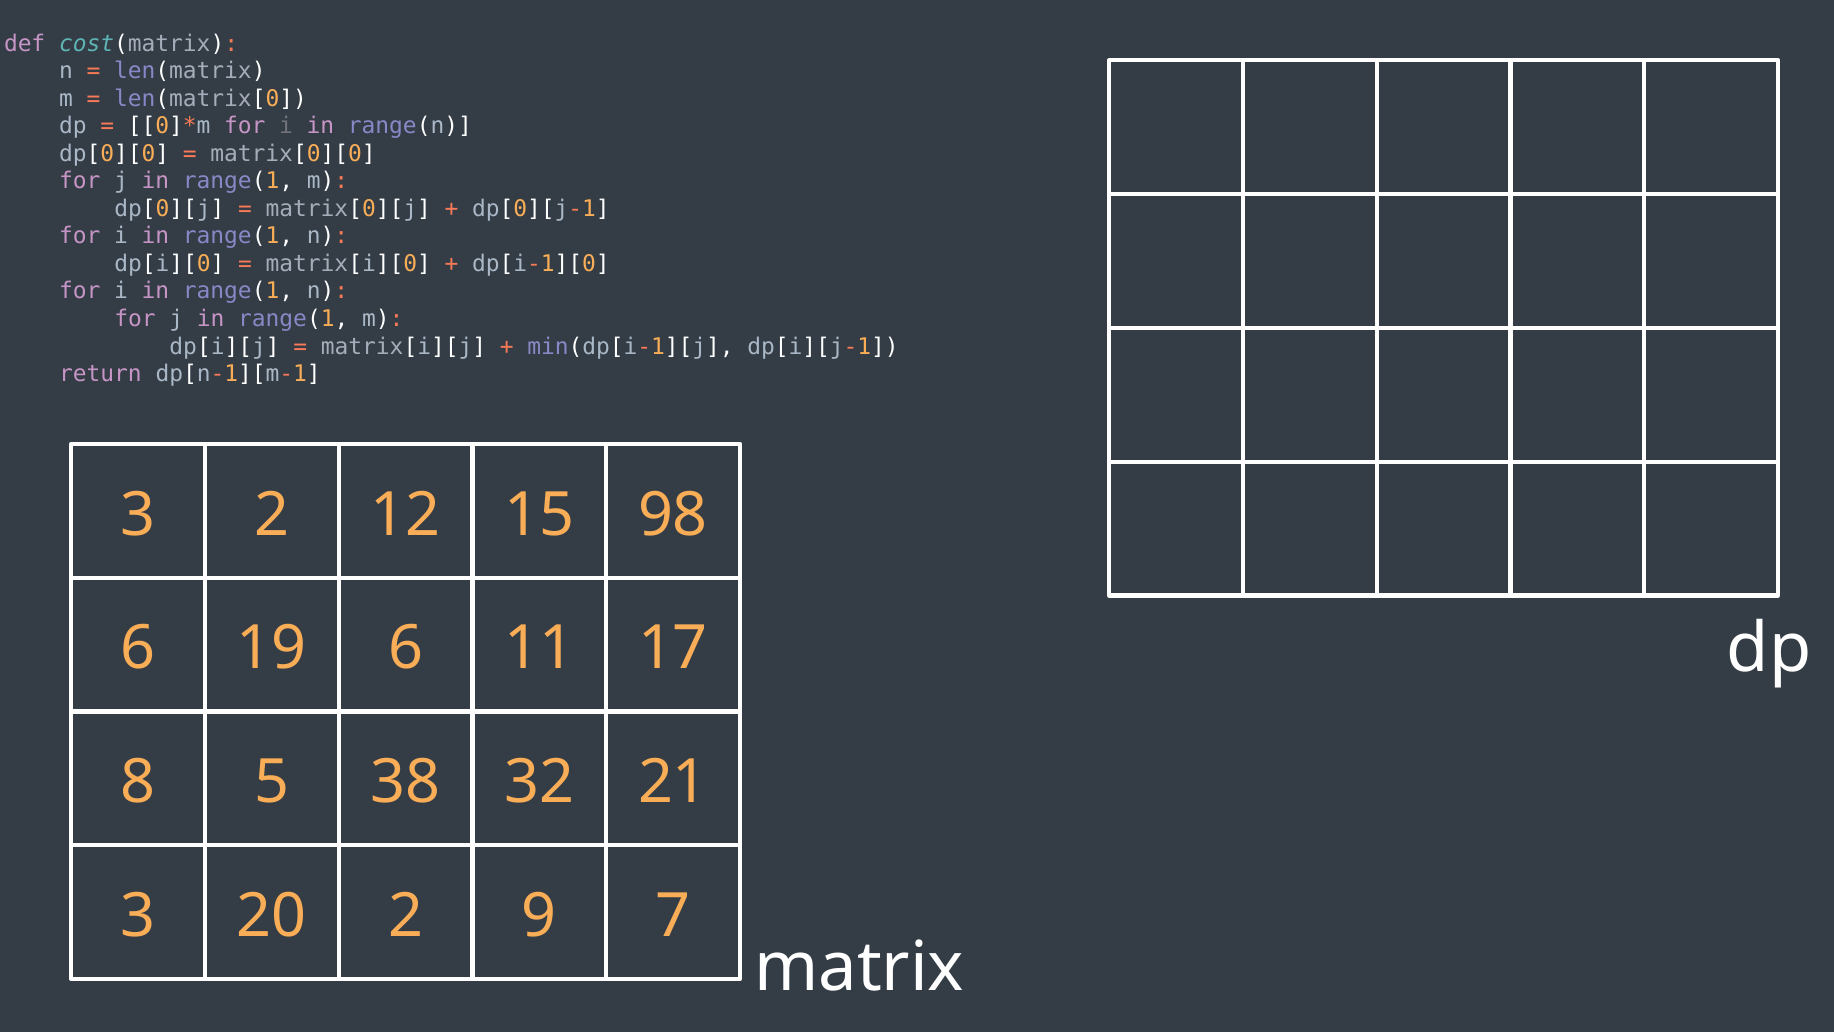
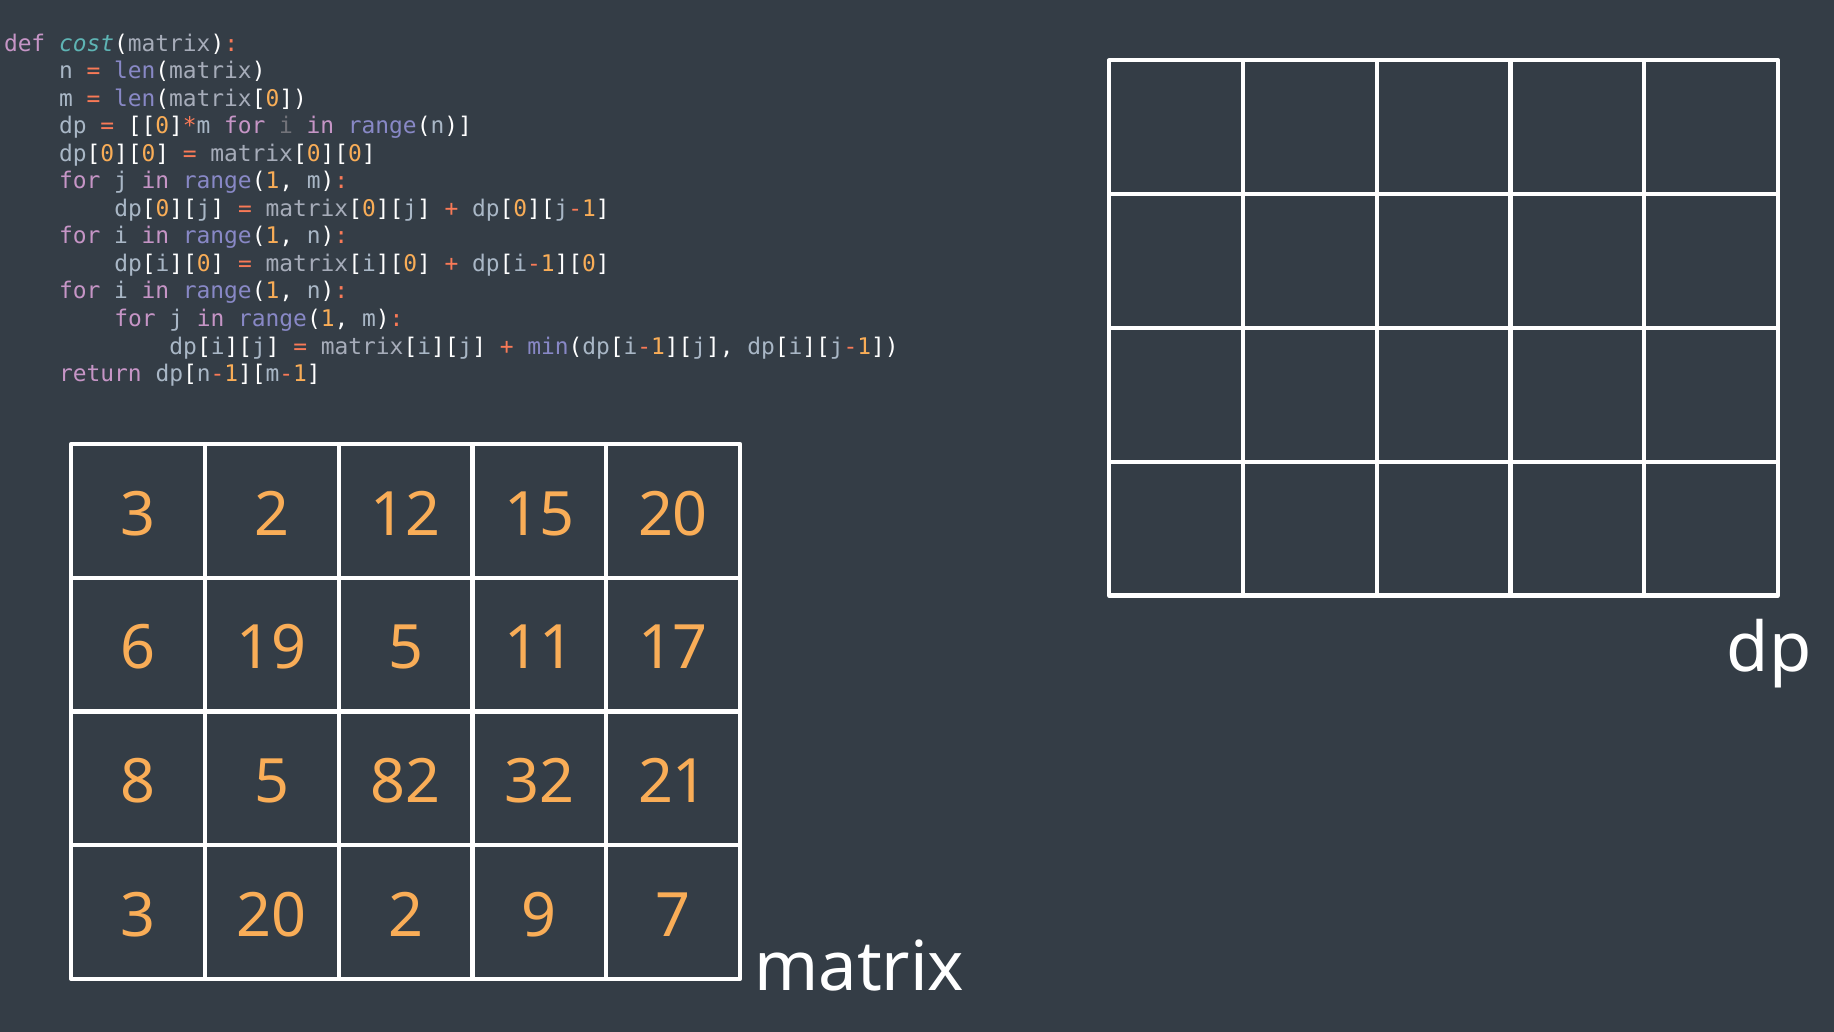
15 98: 98 -> 20
19 6: 6 -> 5
38: 38 -> 82
